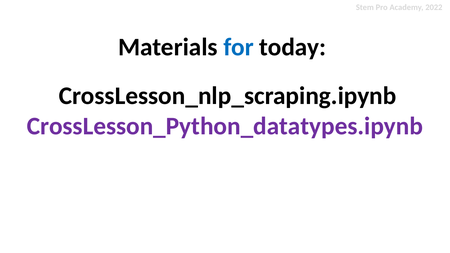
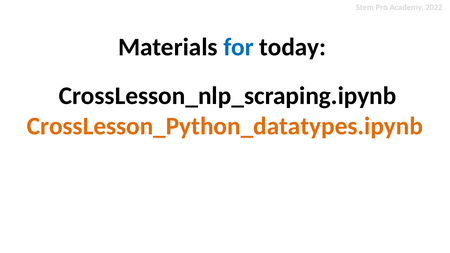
CrossLesson_Python_datatypes.ipynb colour: purple -> orange
